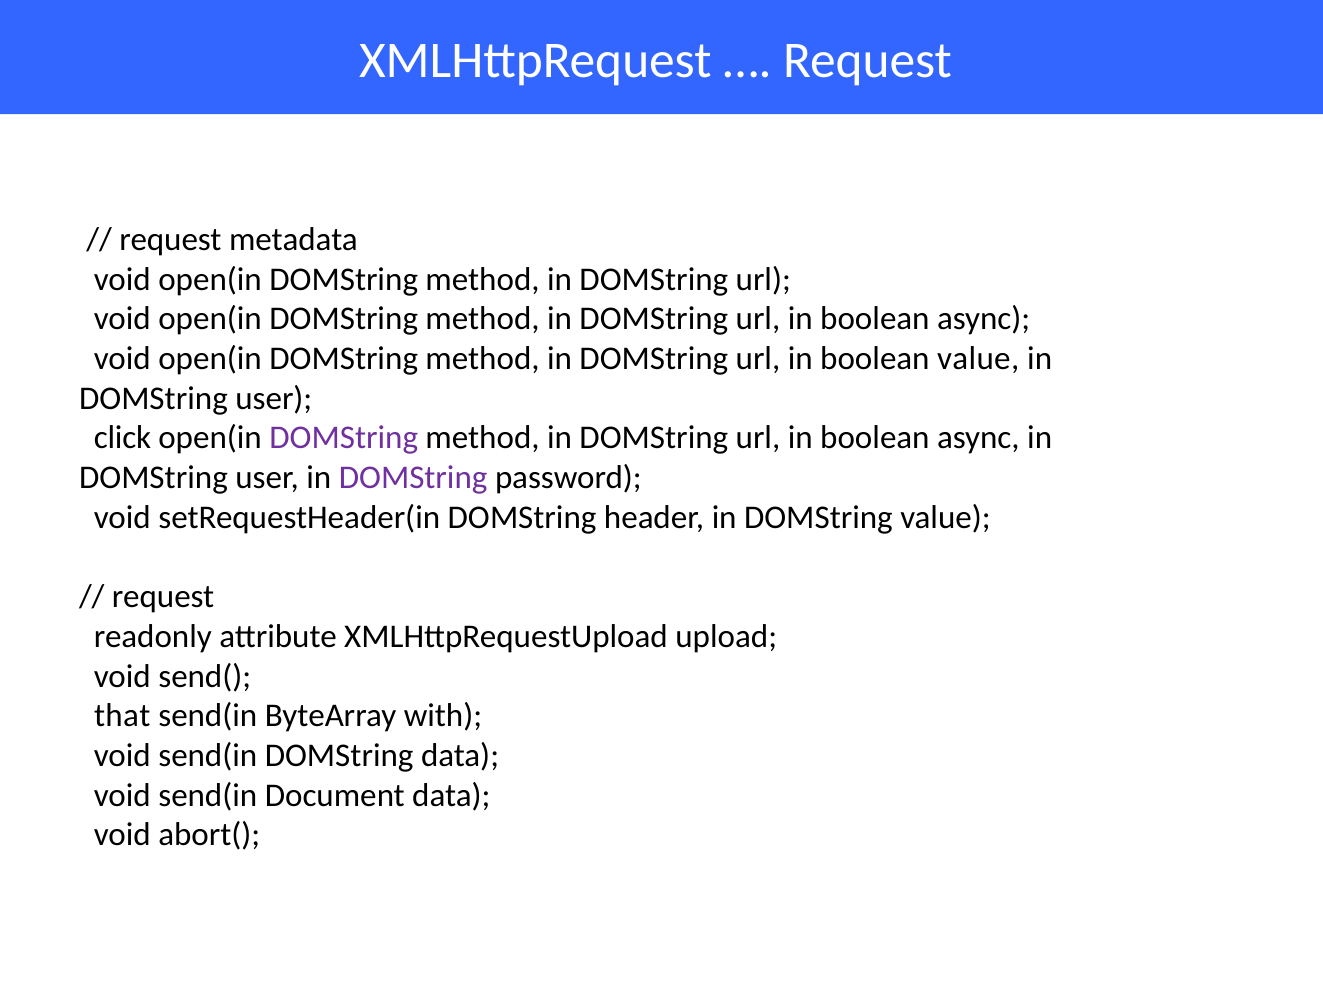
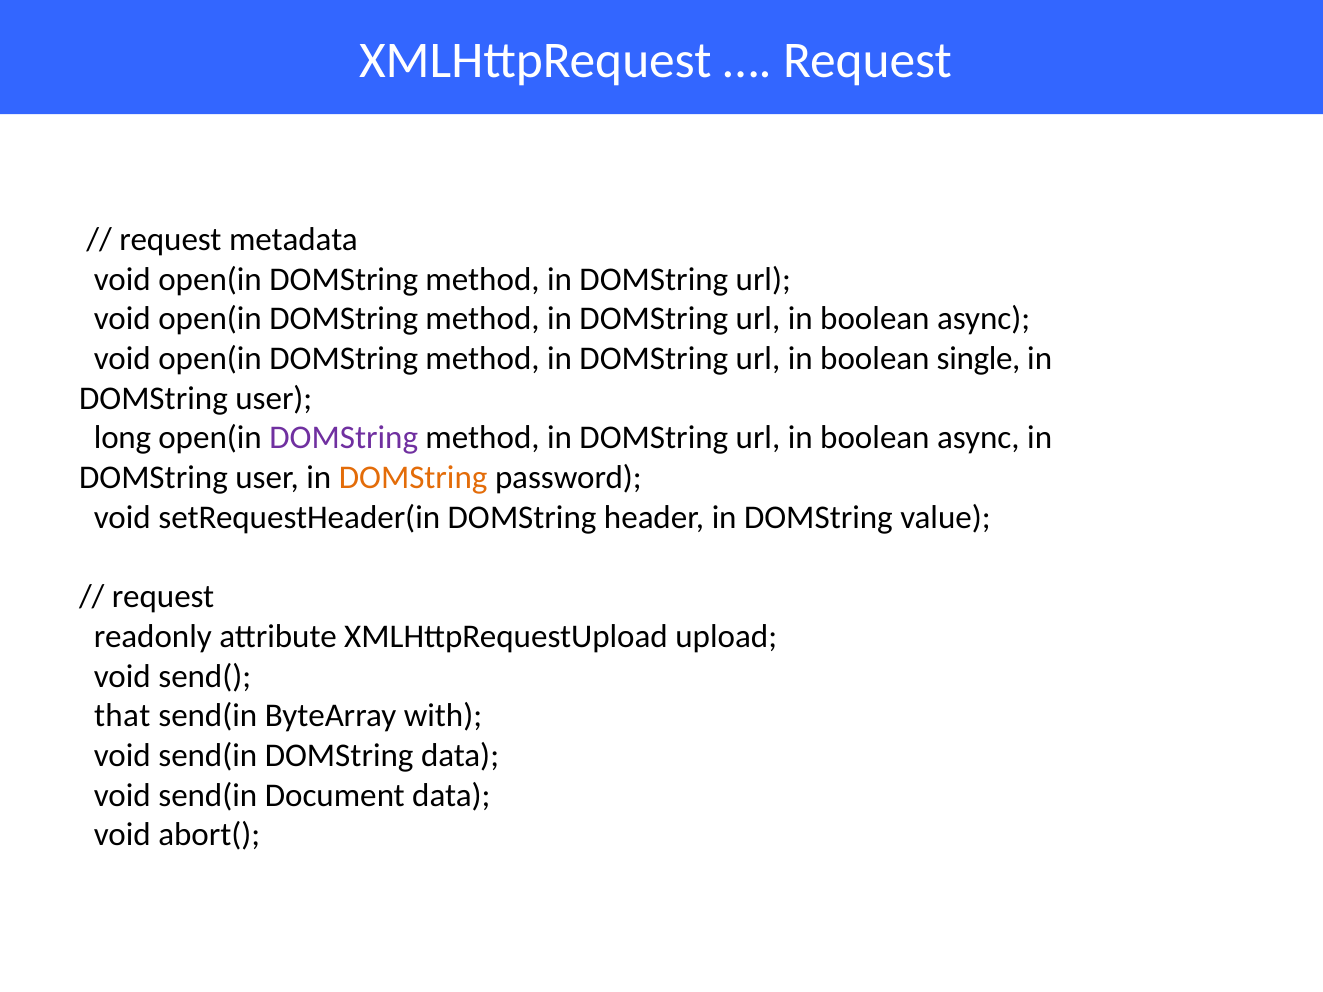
boolean value: value -> single
click: click -> long
DOMString at (413, 478) colour: purple -> orange
